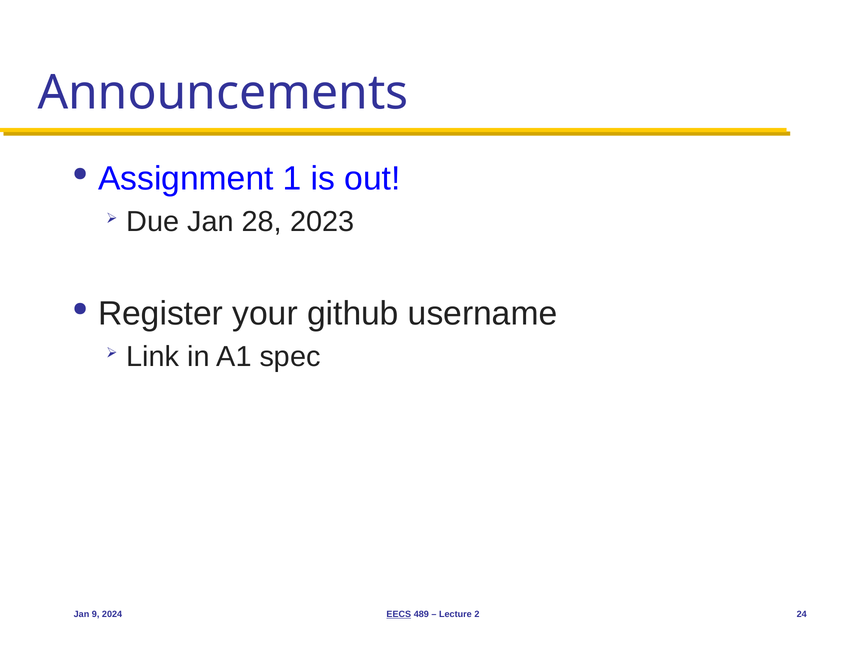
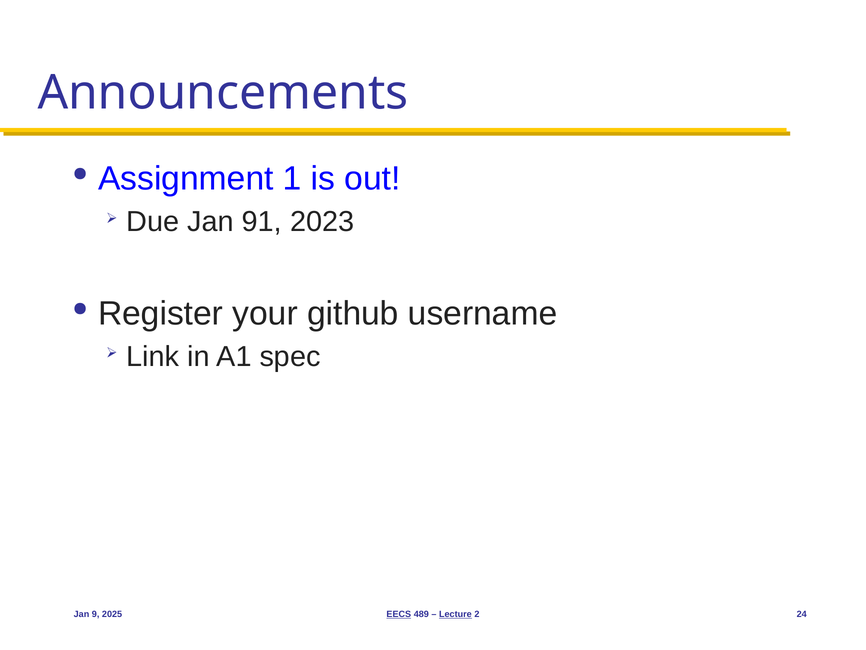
28: 28 -> 91
2024: 2024 -> 2025
Lecture underline: none -> present
